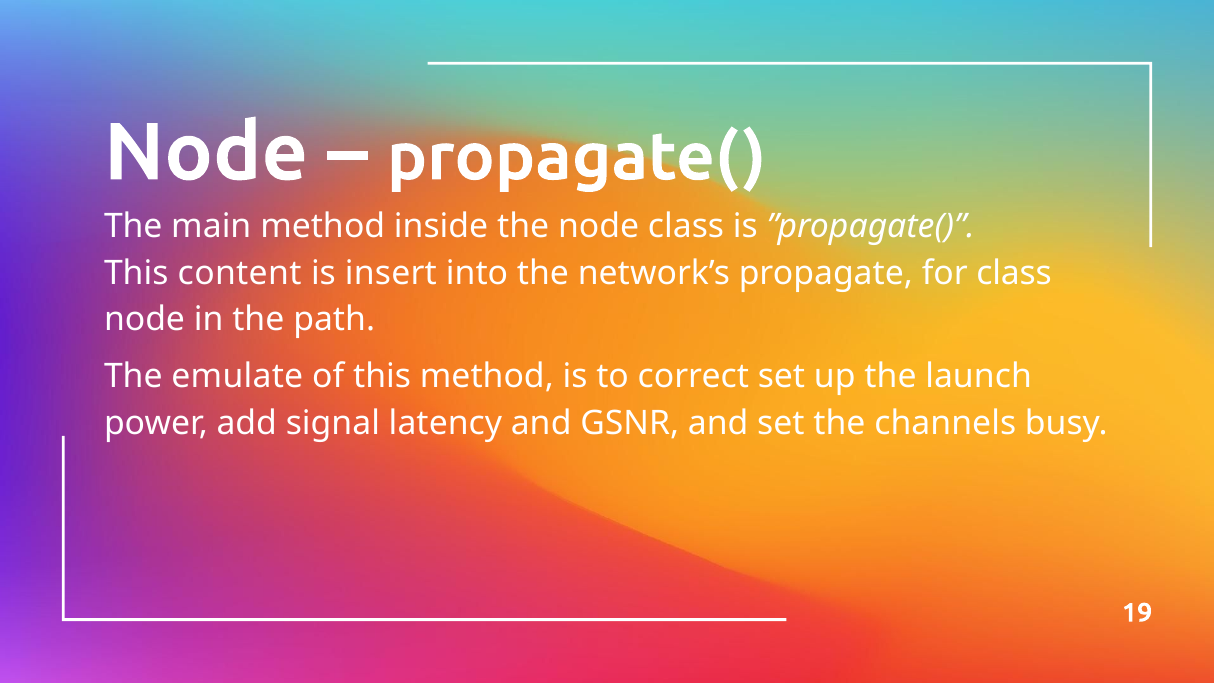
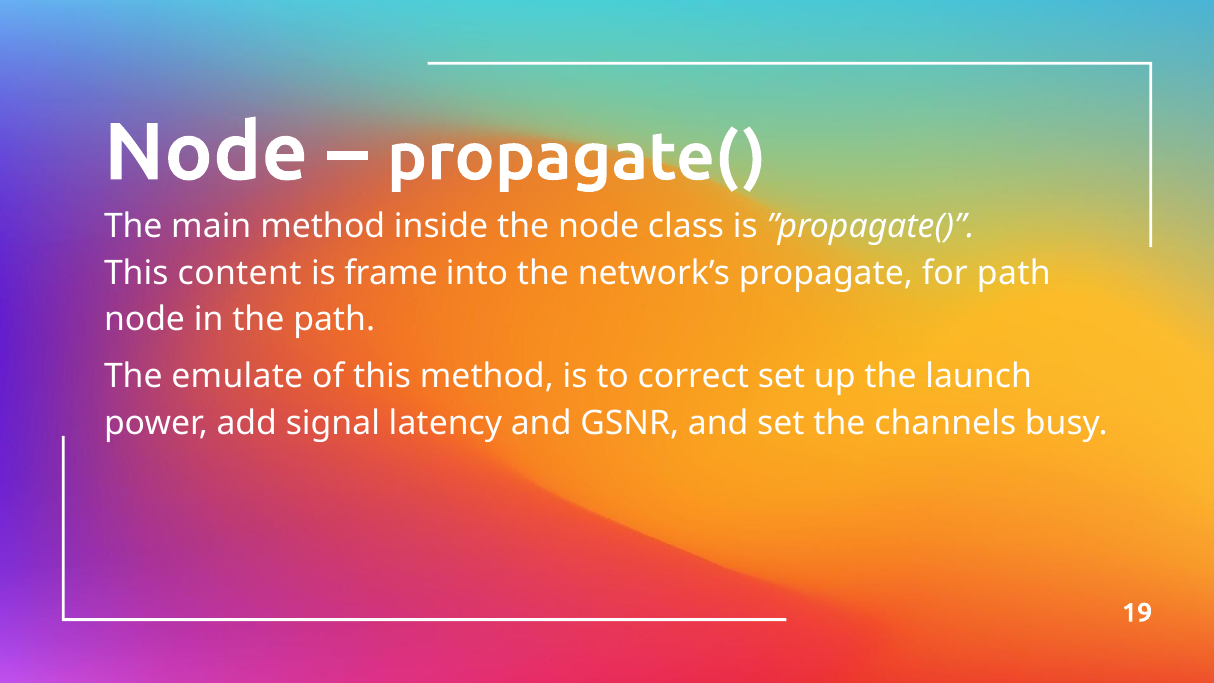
insert: insert -> frame
for class: class -> path
